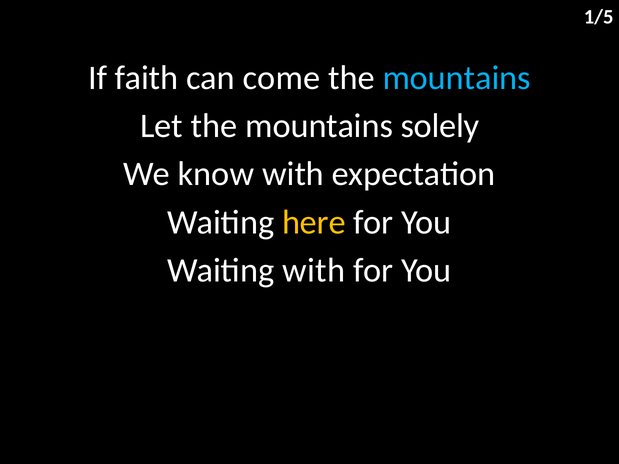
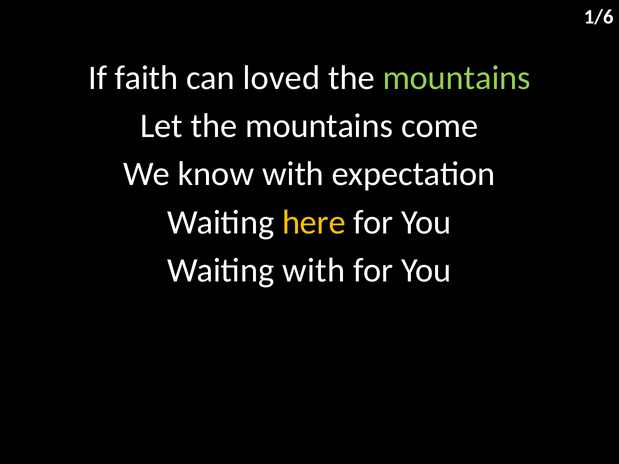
1/5: 1/5 -> 1/6
come: come -> loved
mountains at (457, 78) colour: light blue -> light green
solely: solely -> come
